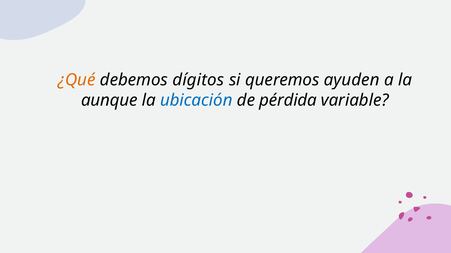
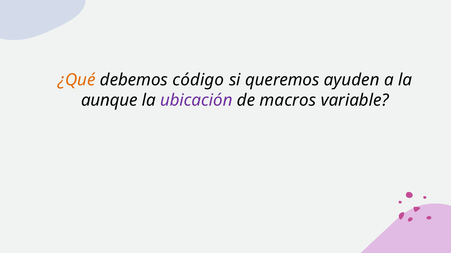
dígitos: dígitos -> código
ubicación colour: blue -> purple
pérdida: pérdida -> macros
